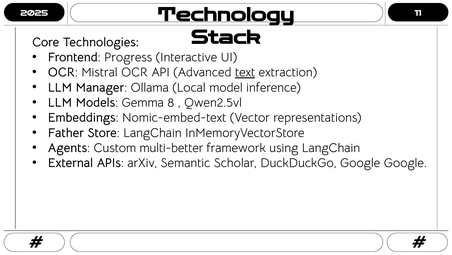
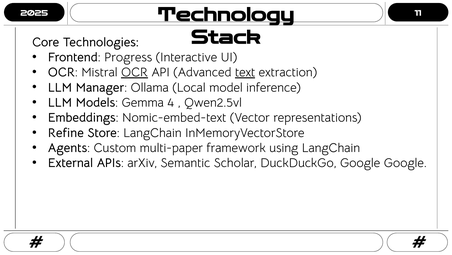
OCR at (134, 72) underline: none -> present
8: 8 -> 4
Father: Father -> Refine
multi-better: multi-better -> multi-paper
